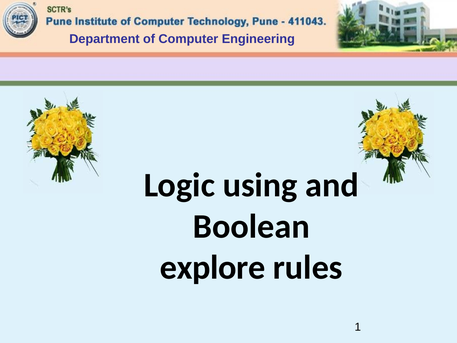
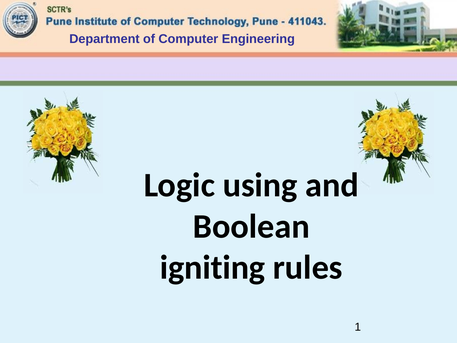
explore: explore -> igniting
